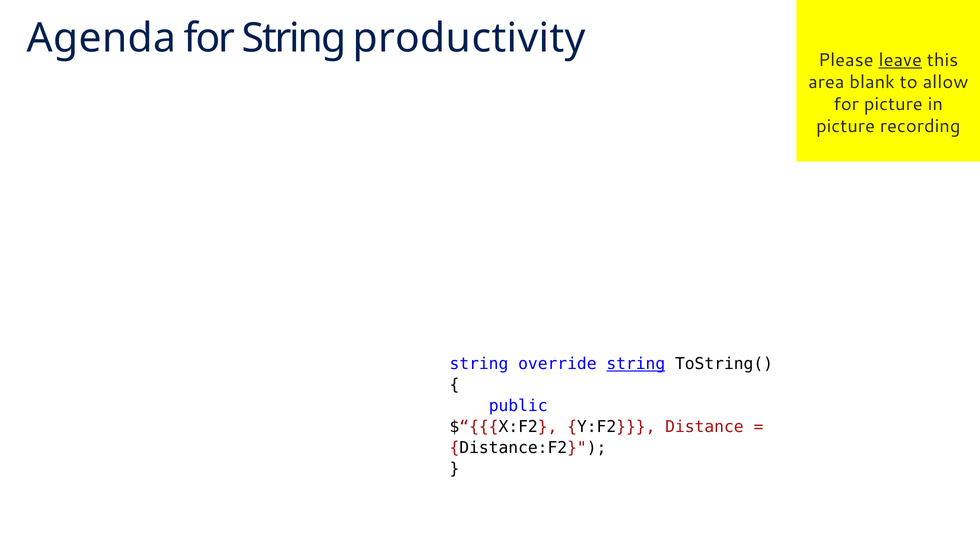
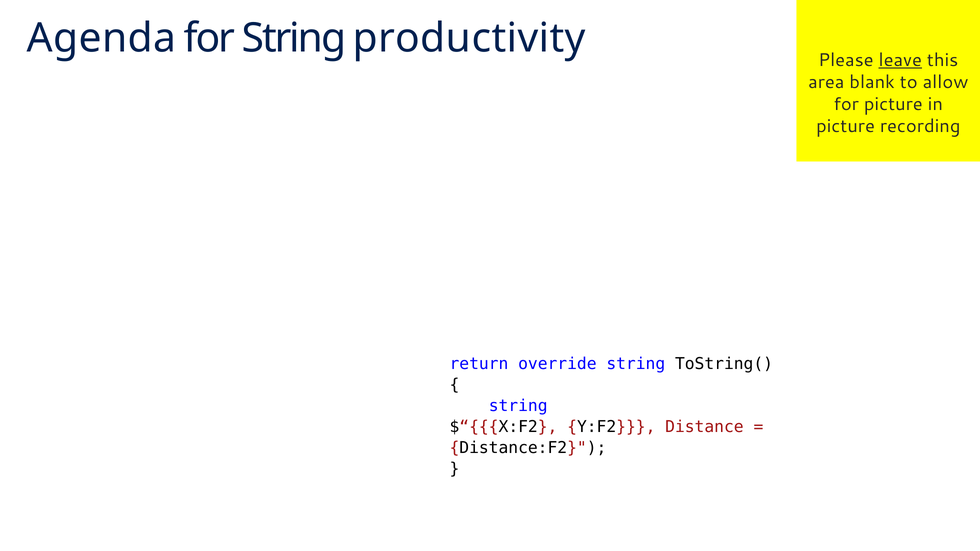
string at (479, 364): string -> return
string at (636, 364) underline: present -> none
public at (518, 406): public -> string
